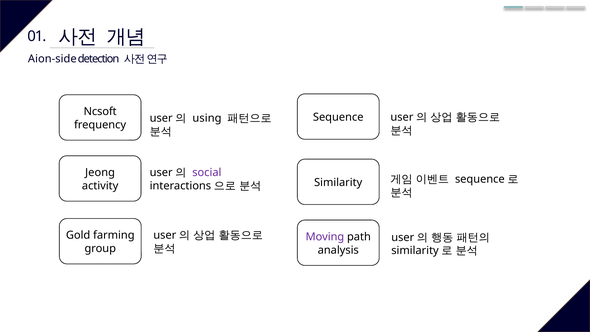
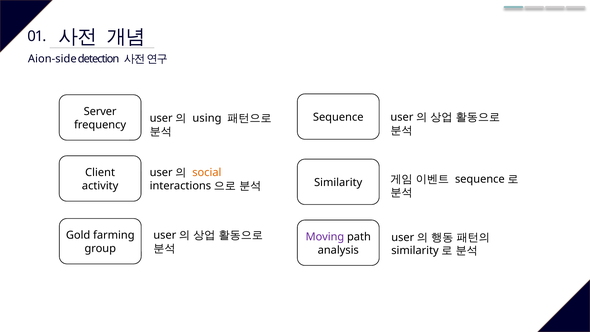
Ncsoft: Ncsoft -> Server
social colour: purple -> orange
Jeong: Jeong -> Client
